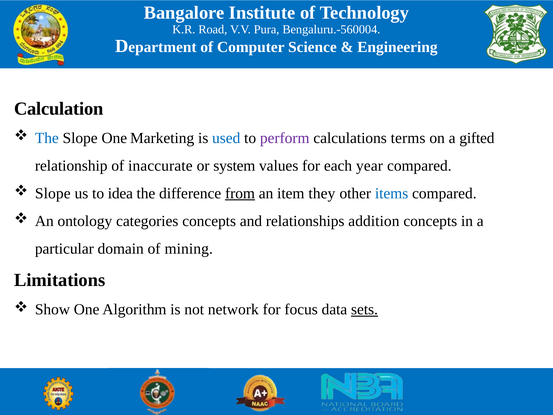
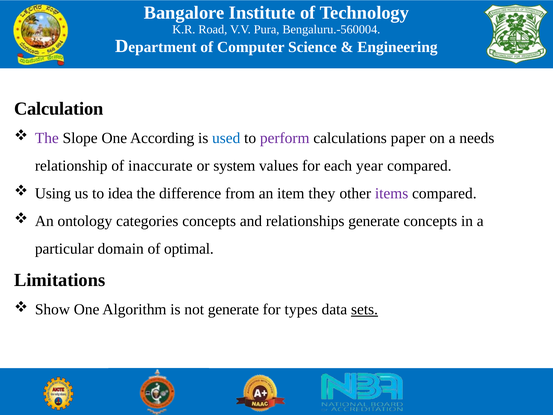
The at (47, 138) colour: blue -> purple
Marketing: Marketing -> According
terms: terms -> paper
gifted: gifted -> needs
Slope at (53, 193): Slope -> Using
from underline: present -> none
items colour: blue -> purple
relationships addition: addition -> generate
mining: mining -> optimal
not network: network -> generate
focus: focus -> types
